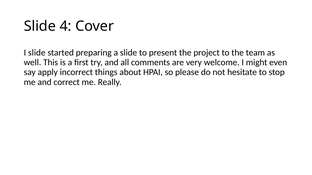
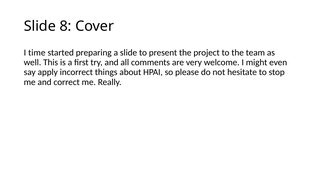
4: 4 -> 8
I slide: slide -> time
